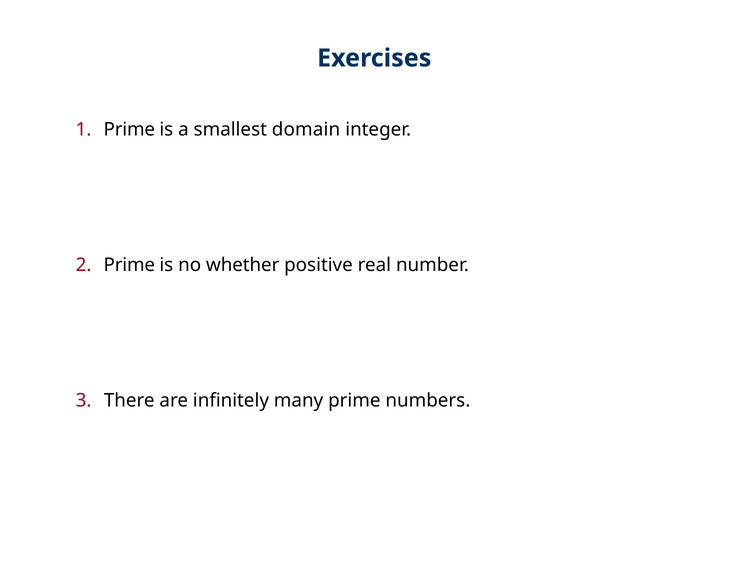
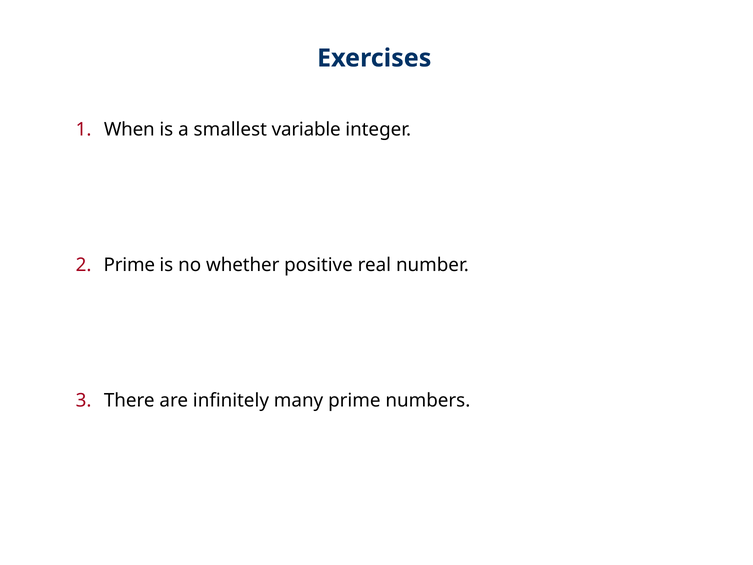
Prime at (129, 129): Prime -> When
domain: domain -> variable
